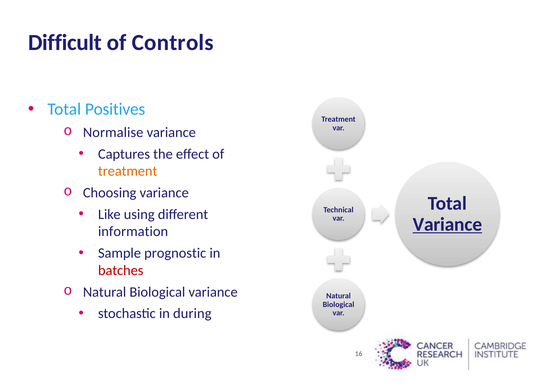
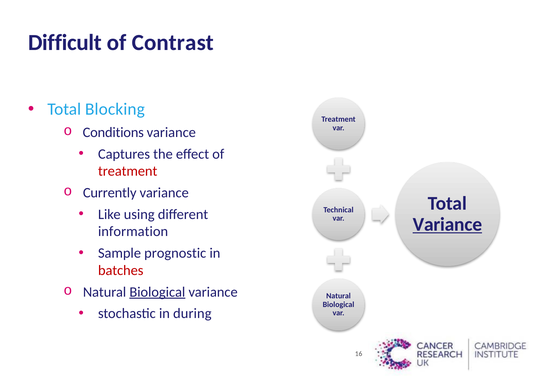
Controls: Controls -> Contrast
Positives: Positives -> Blocking
Normalise: Normalise -> Conditions
treatment at (128, 171) colour: orange -> red
Choosing: Choosing -> Currently
Biological at (157, 292) underline: none -> present
